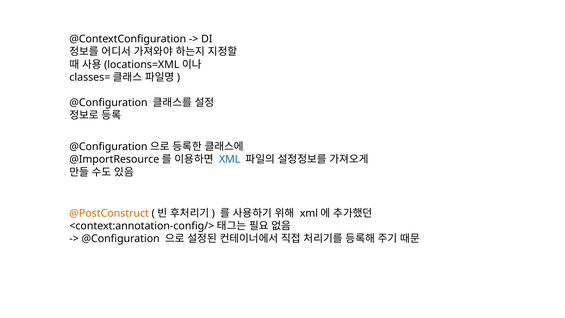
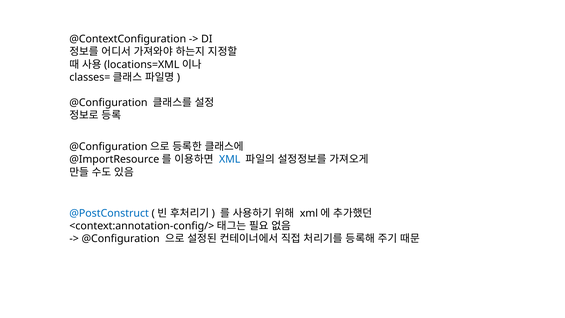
@PostConstruct colour: orange -> blue
